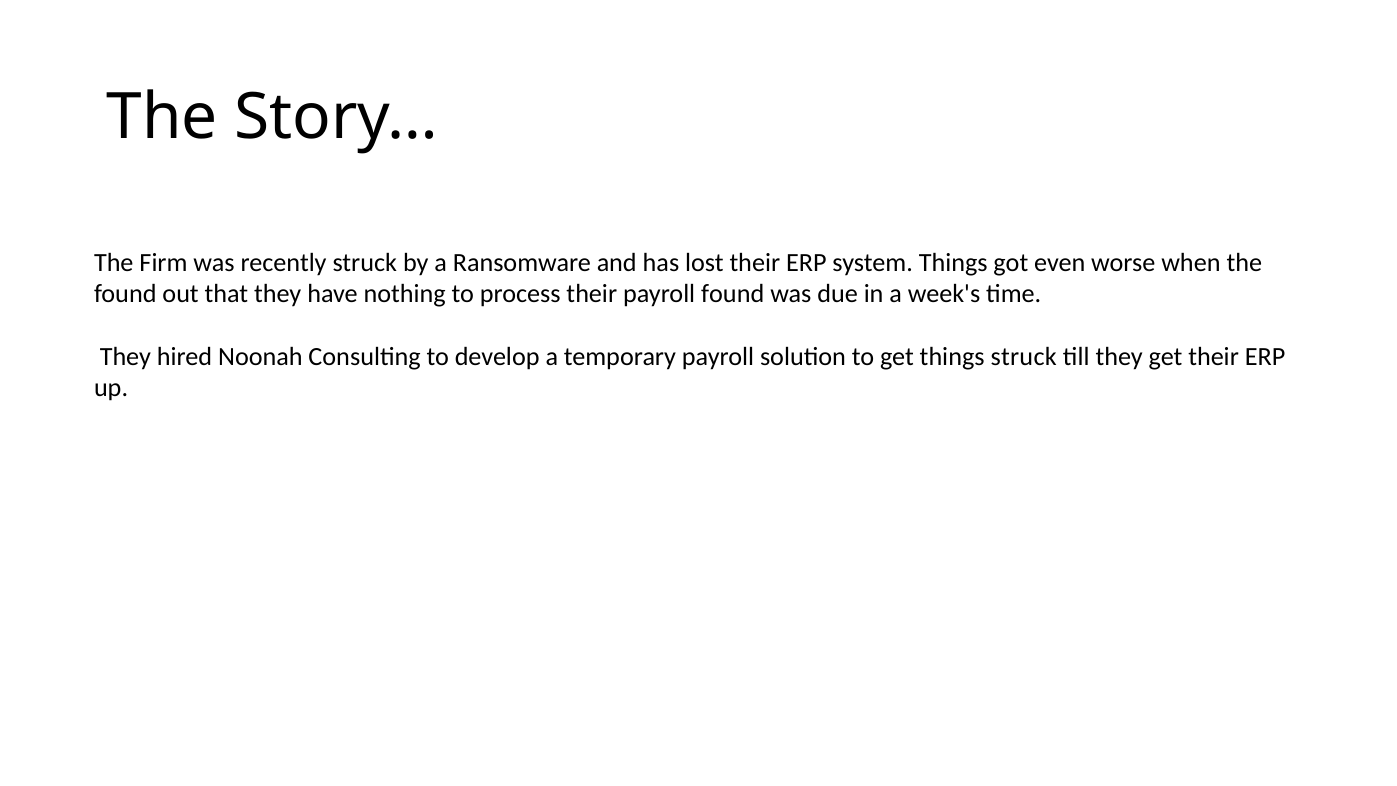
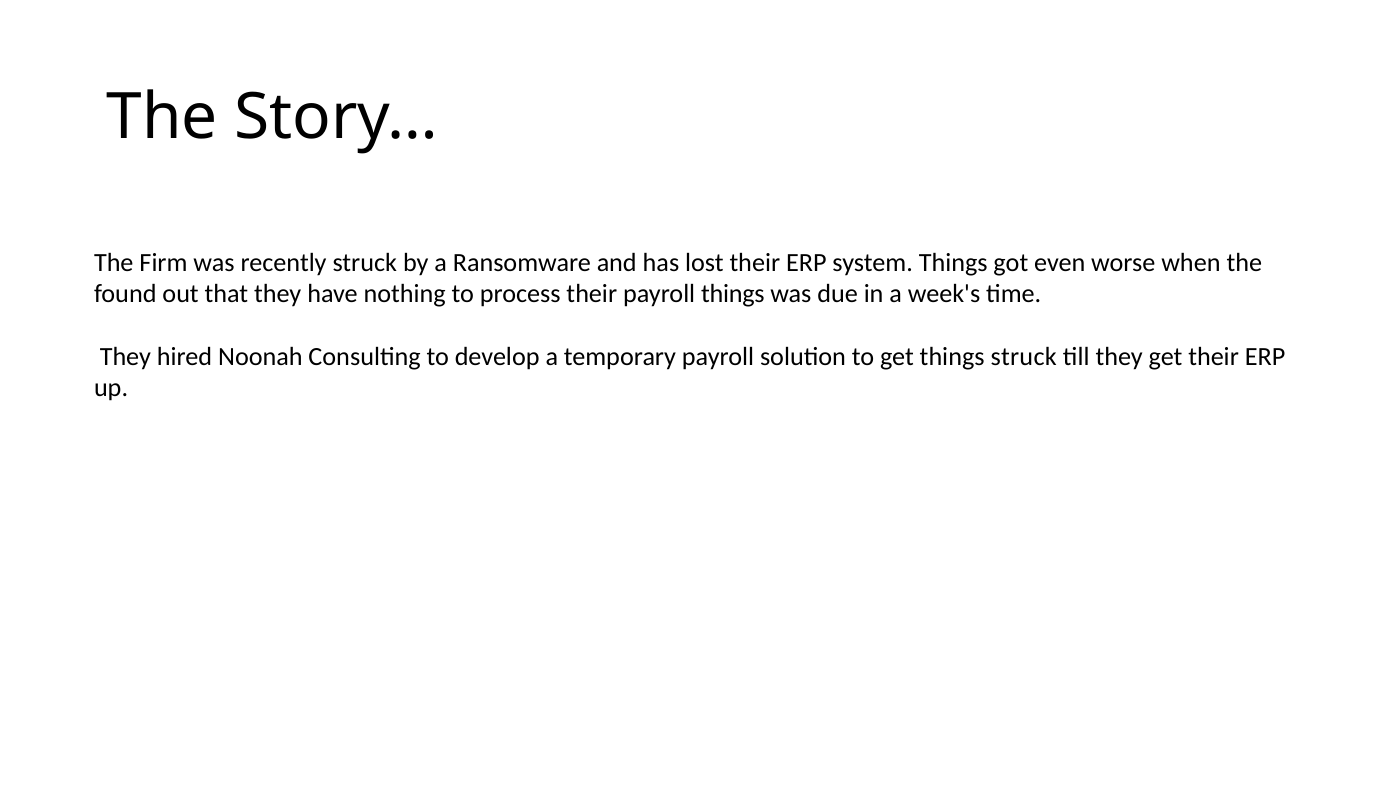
payroll found: found -> things
